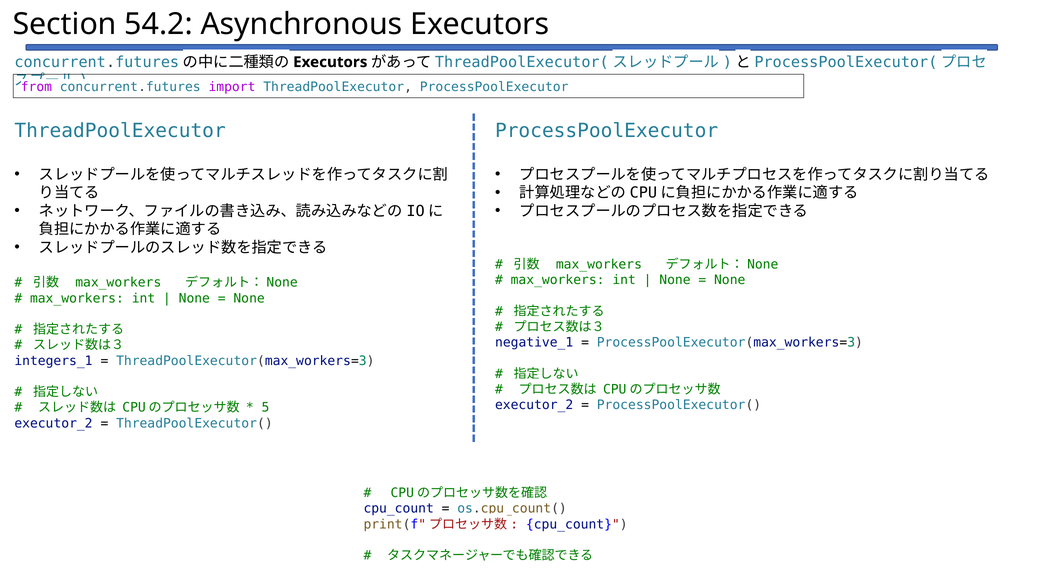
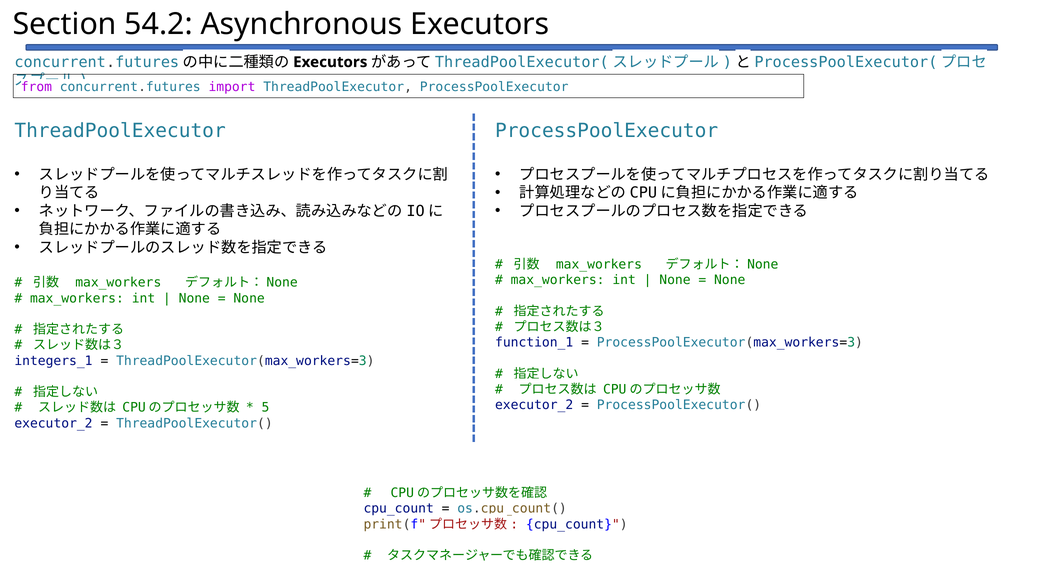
negative_1: negative_1 -> function_1
